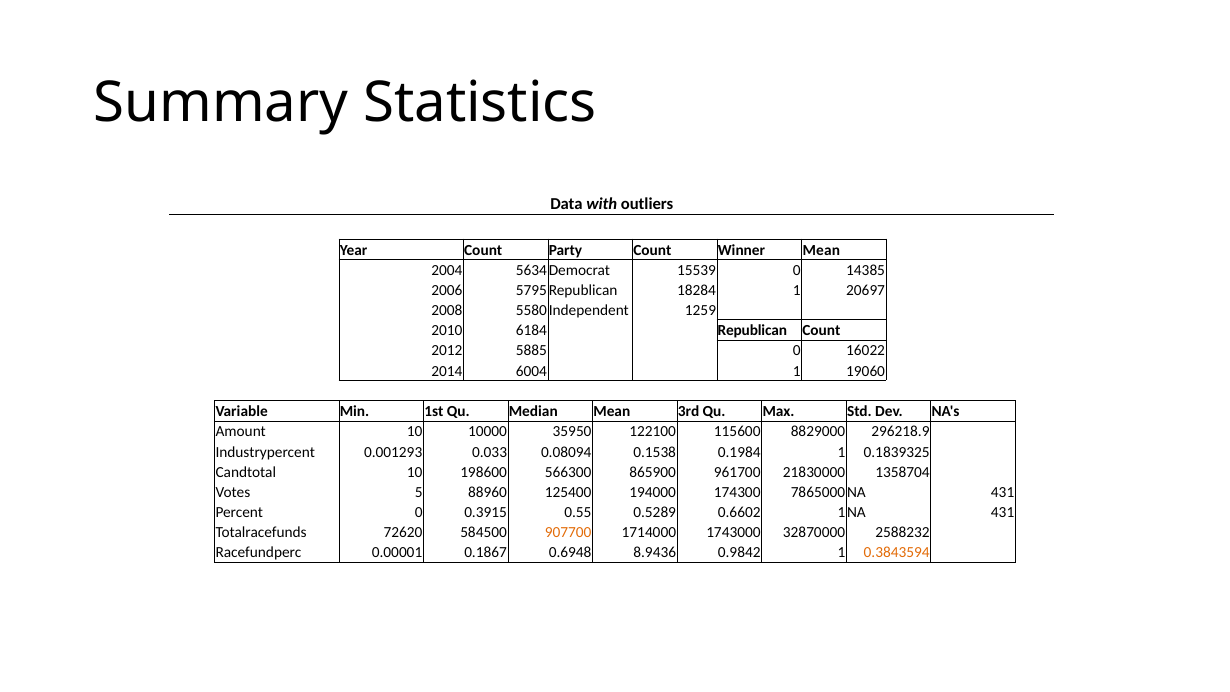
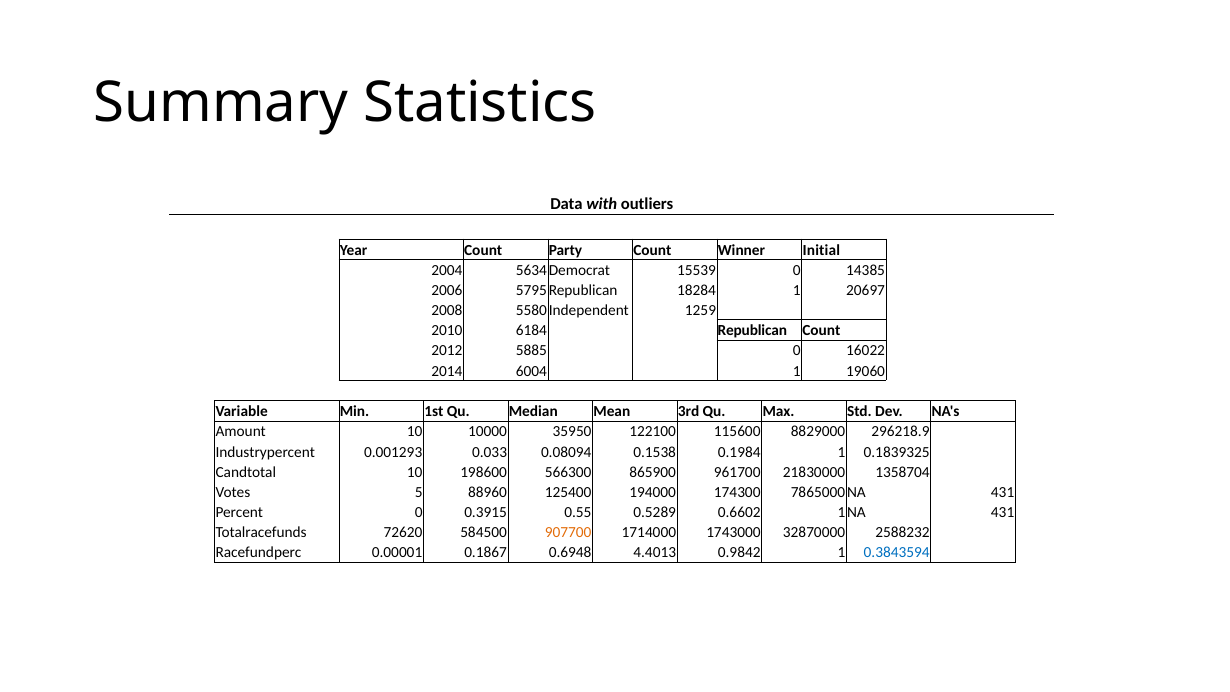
Winner Mean: Mean -> Initial
8.9436: 8.9436 -> 4.4013
0.3843594 colour: orange -> blue
